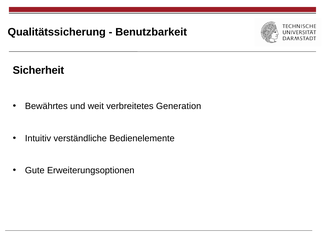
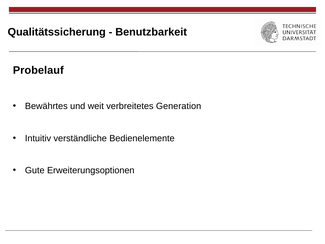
Sicherheit: Sicherheit -> Probelauf
